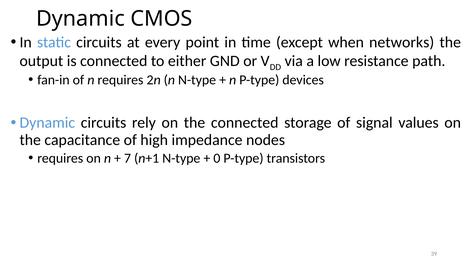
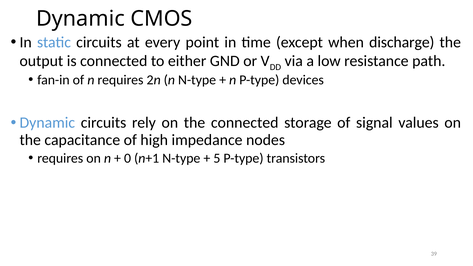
networks: networks -> discharge
7: 7 -> 0
0: 0 -> 5
